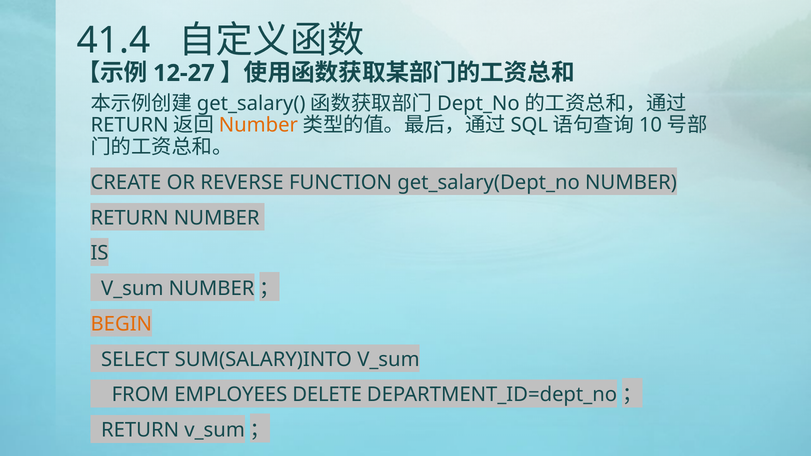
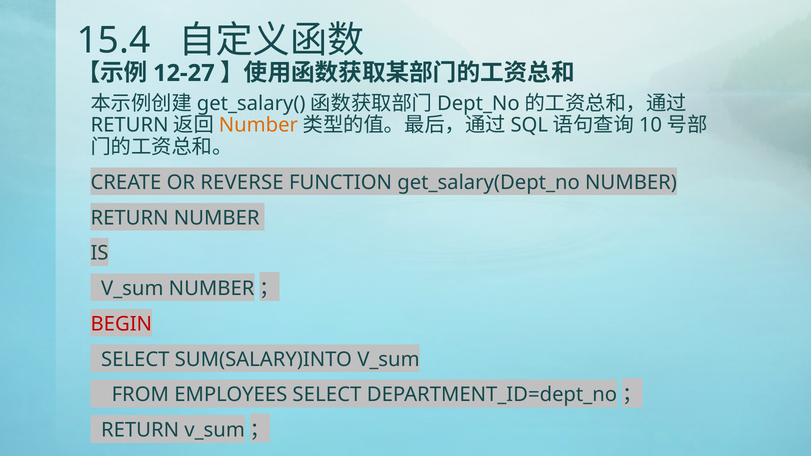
41.4: 41.4 -> 15.4
BEGIN colour: orange -> red
EMPLOYEES DELETE: DELETE -> SELECT
